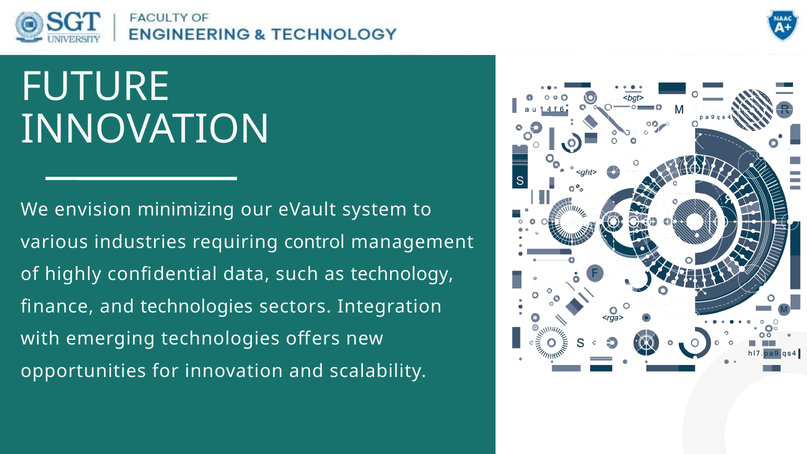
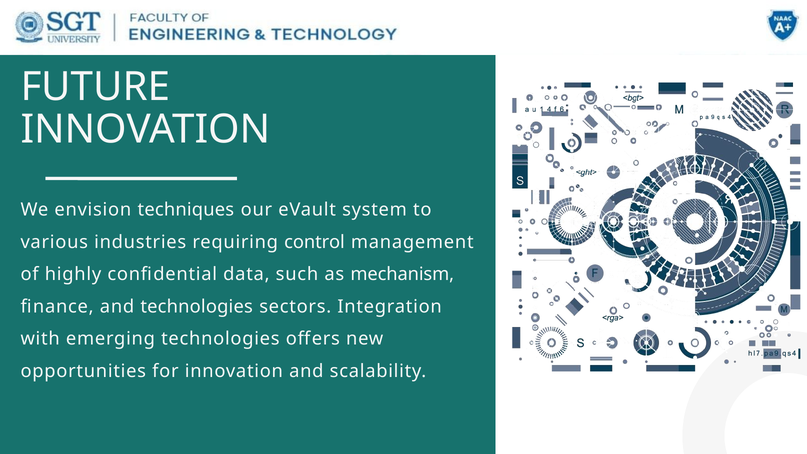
minimizing: minimizing -> techniques
technology: technology -> mechanism
